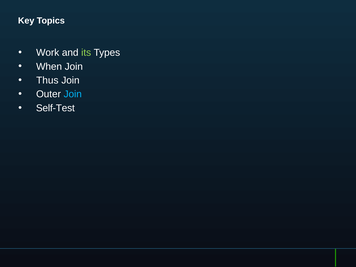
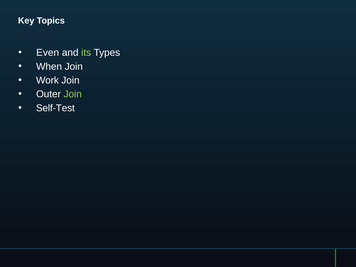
Work: Work -> Even
Thus: Thus -> Work
Join at (73, 94) colour: light blue -> light green
